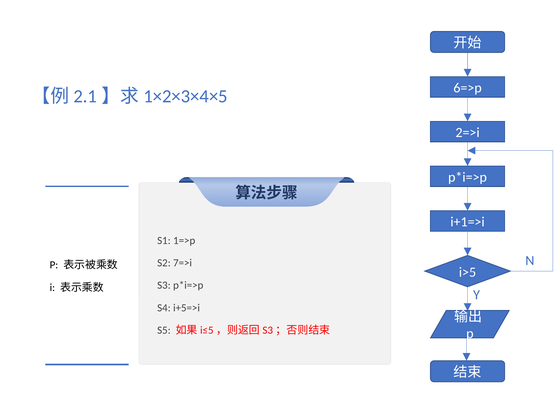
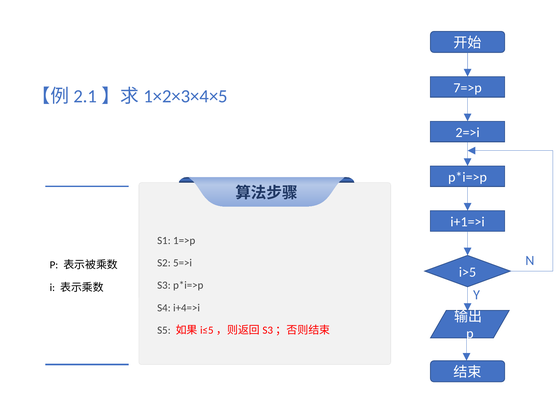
6=>p: 6=>p -> 7=>p
7=>i: 7=>i -> 5=>i
i+5=>i: i+5=>i -> i+4=>i
